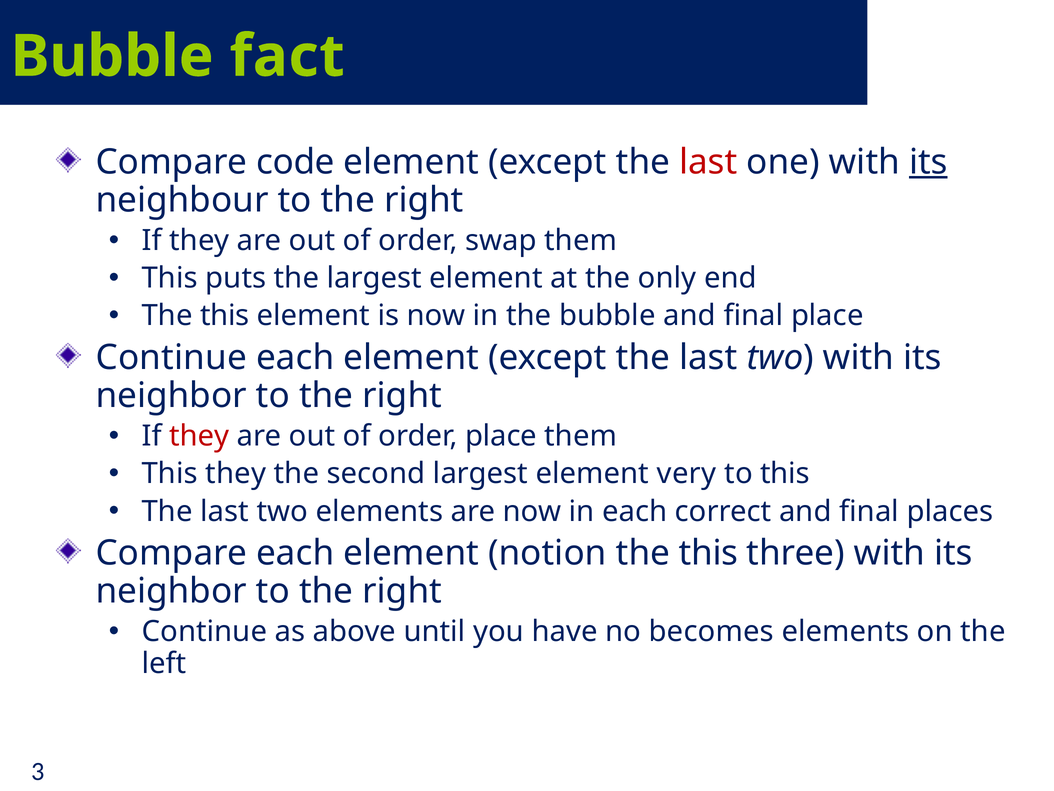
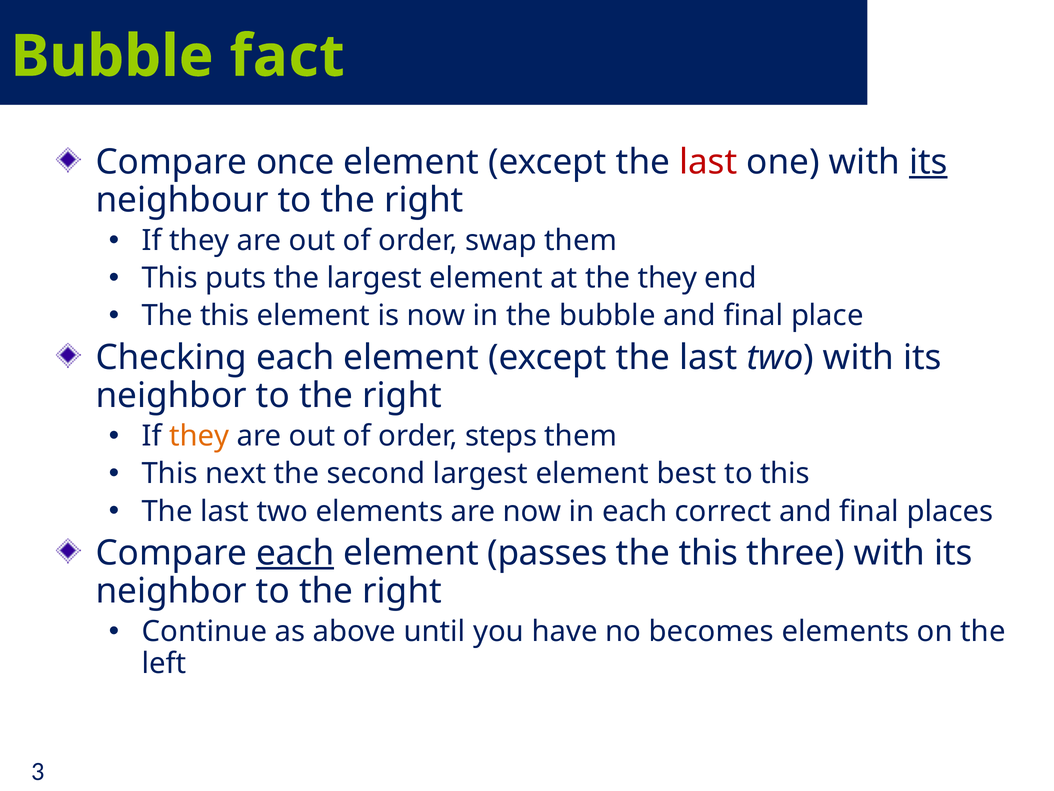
code: code -> once
the only: only -> they
Continue at (171, 357): Continue -> Checking
they at (199, 436) colour: red -> orange
order place: place -> steps
This they: they -> next
very: very -> best
each at (295, 553) underline: none -> present
notion: notion -> passes
